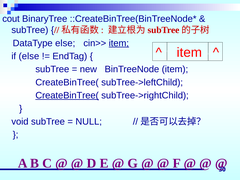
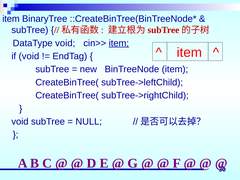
cout at (11, 19): cout -> item
DataType else: else -> void
if else: else -> void
CreateBinTree( at (67, 95) underline: present -> none
